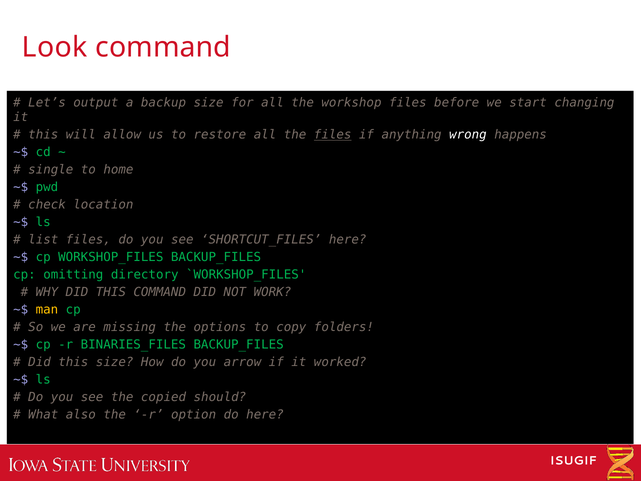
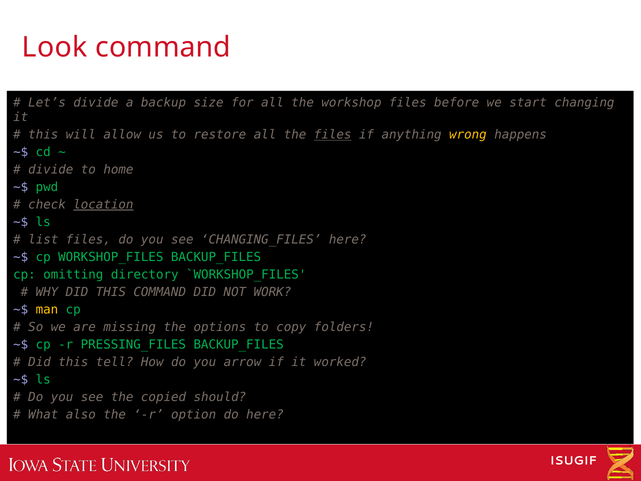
Let’s output: output -> divide
wrong colour: white -> yellow
single at (51, 170): single -> divide
location underline: none -> present
SHORTCUT_FILES: SHORTCUT_FILES -> CHANGING_FILES
BINARIES_FILES: BINARIES_FILES -> PRESSING_FILES
this size: size -> tell
